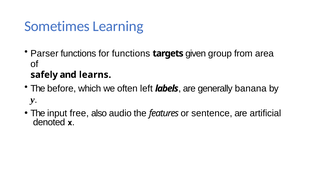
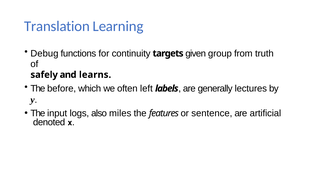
Sometimes: Sometimes -> Translation
Parser: Parser -> Debug
for functions: functions -> continuity
area: area -> truth
banana: banana -> lectures
free: free -> logs
audio: audio -> miles
